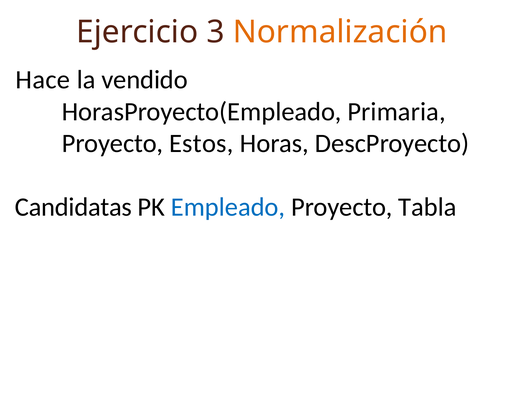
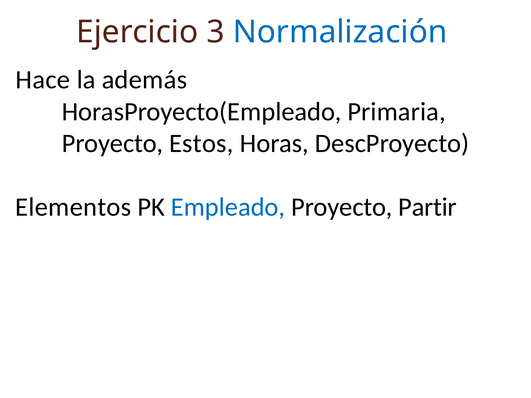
Normalización colour: orange -> blue
vendido: vendido -> además
Candidatas: Candidatas -> Elementos
Tabla: Tabla -> Partir
